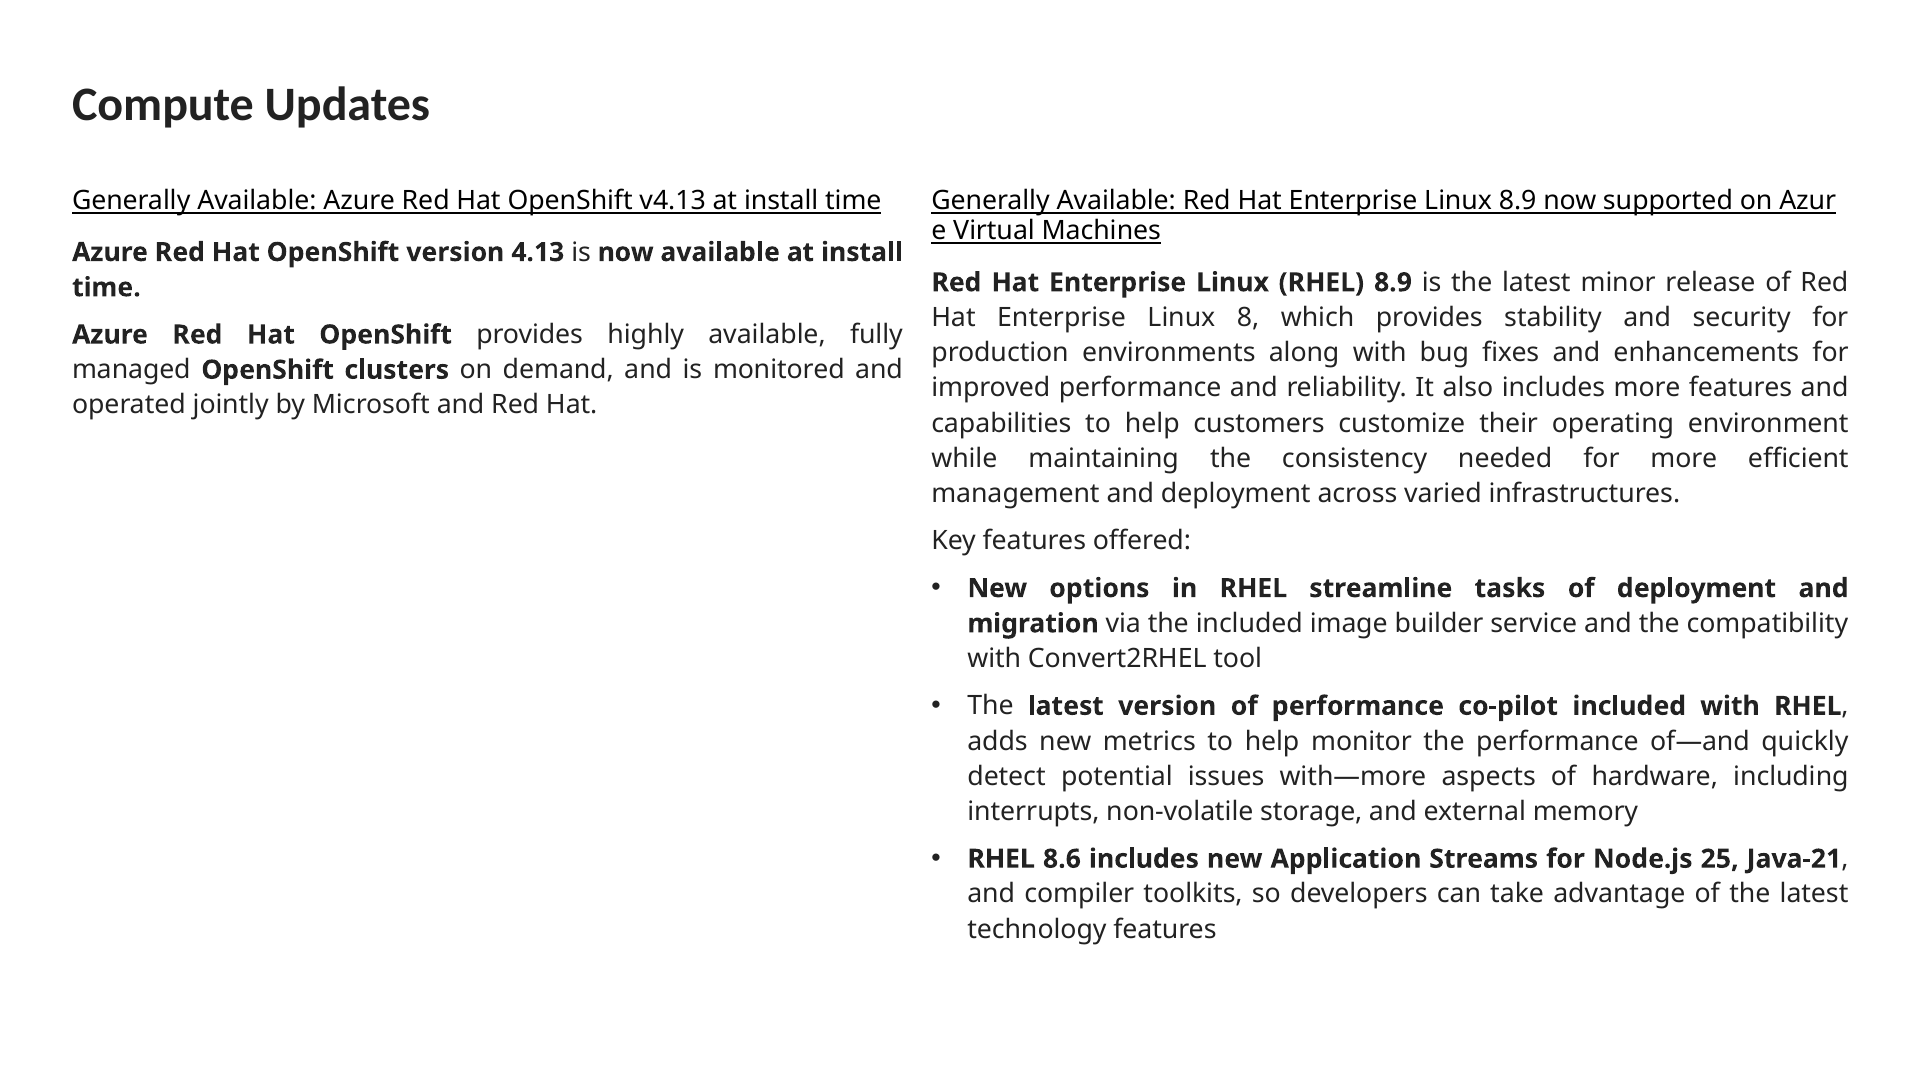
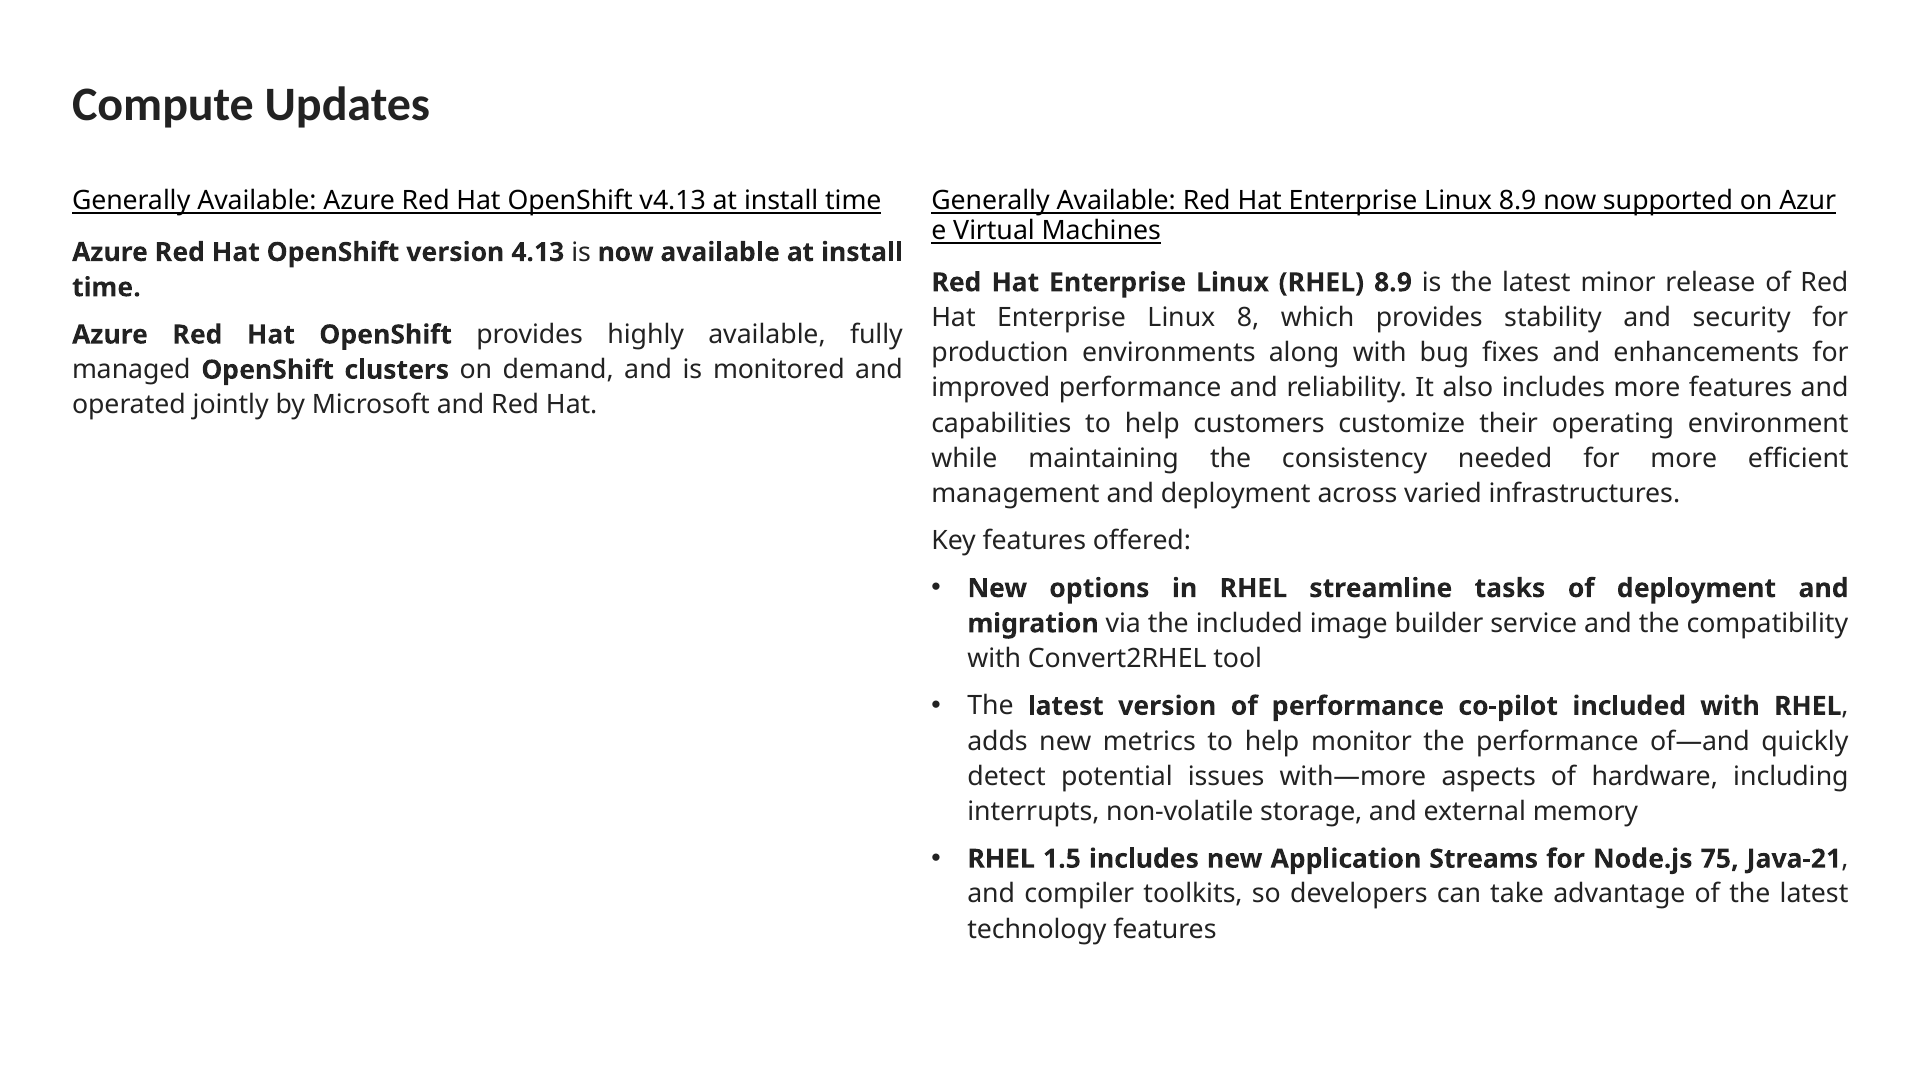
8.6: 8.6 -> 1.5
25: 25 -> 75
